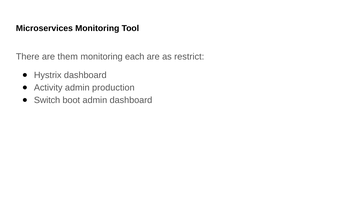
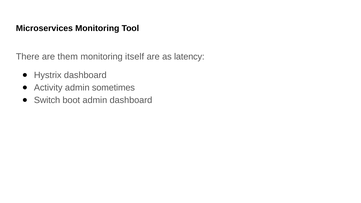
each: each -> itself
restrict: restrict -> latency
production: production -> sometimes
